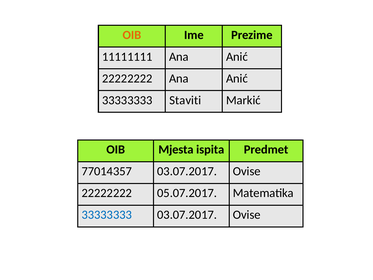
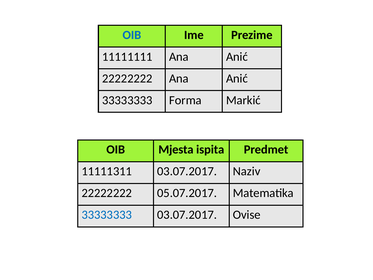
OIB at (132, 35) colour: orange -> blue
Staviti: Staviti -> Forma
77014357: 77014357 -> 11111311
Ovise at (247, 171): Ovise -> Naziv
